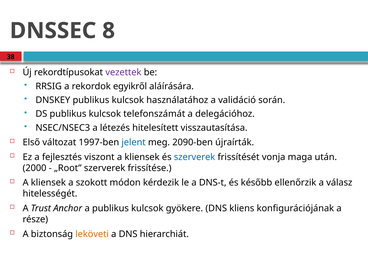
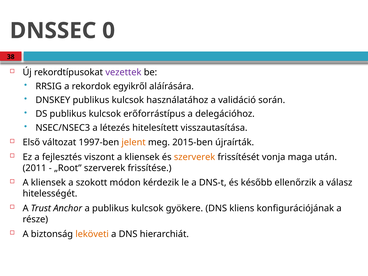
8: 8 -> 0
telefonszámát: telefonszámát -> erőforrástípus
jelent colour: blue -> orange
2090-ben: 2090-ben -> 2015-ben
szerverek at (195, 157) colour: blue -> orange
2000: 2000 -> 2011
